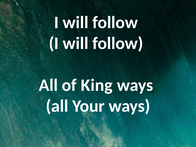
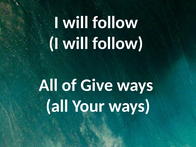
King: King -> Give
